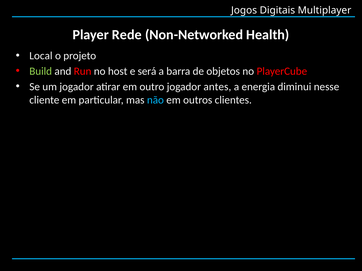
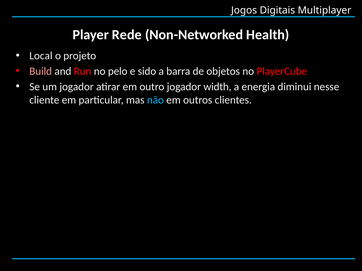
Build colour: light green -> pink
host: host -> pelo
será: será -> sido
antes: antes -> width
